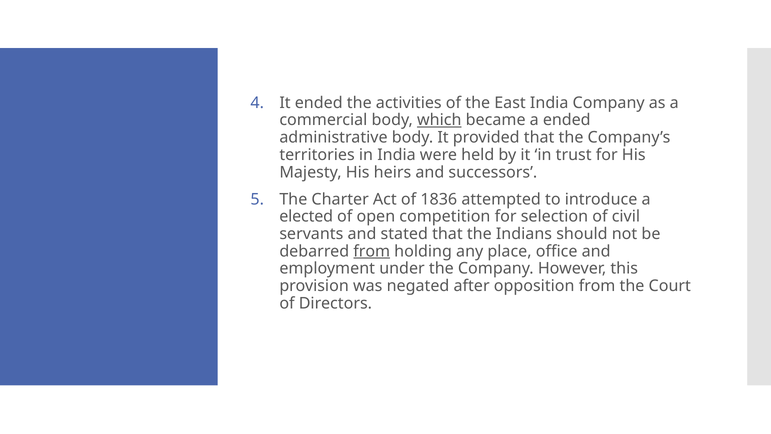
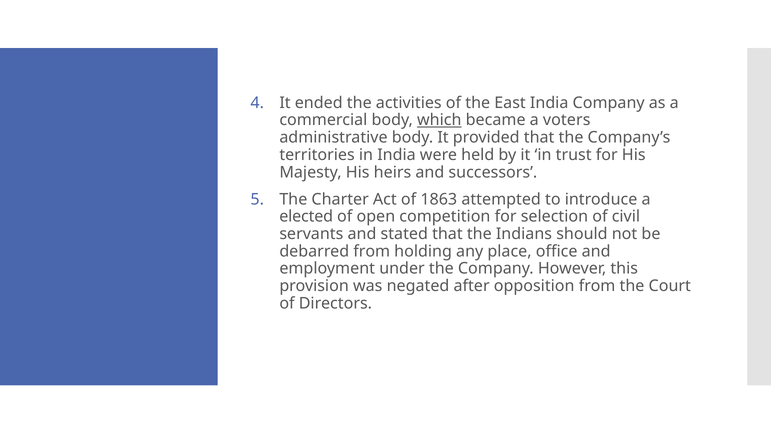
a ended: ended -> voters
1836: 1836 -> 1863
from at (372, 251) underline: present -> none
